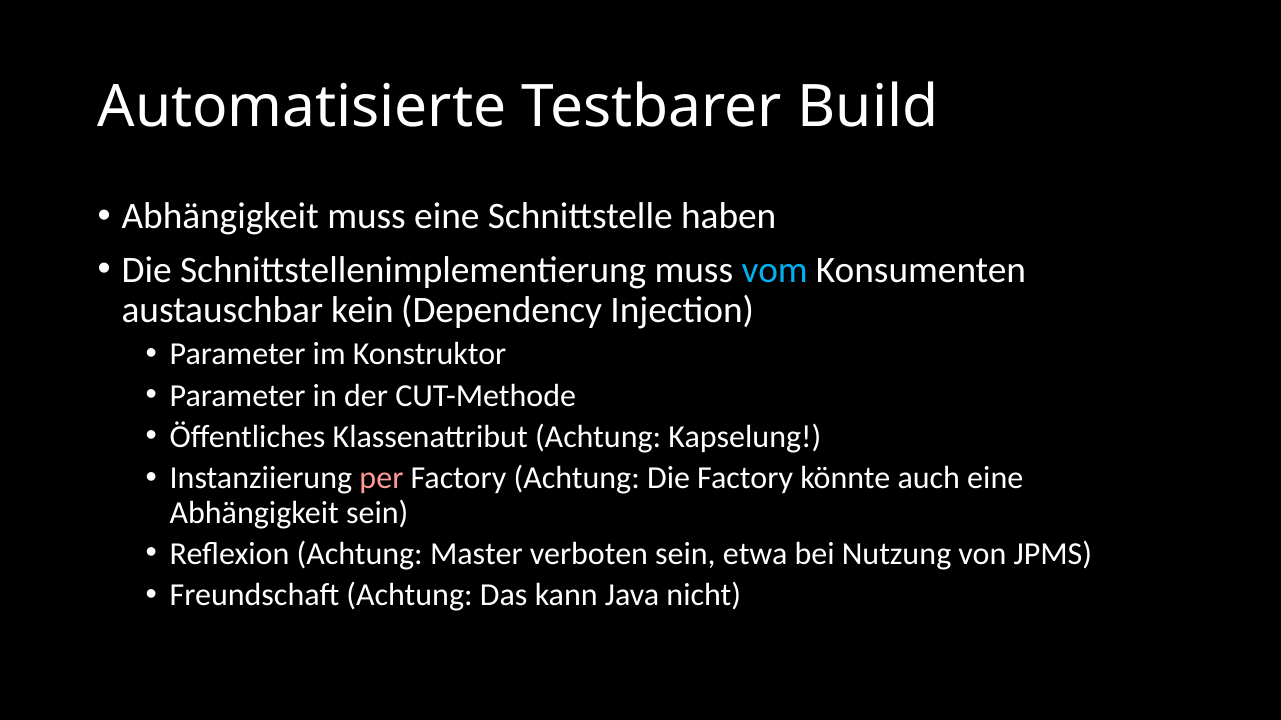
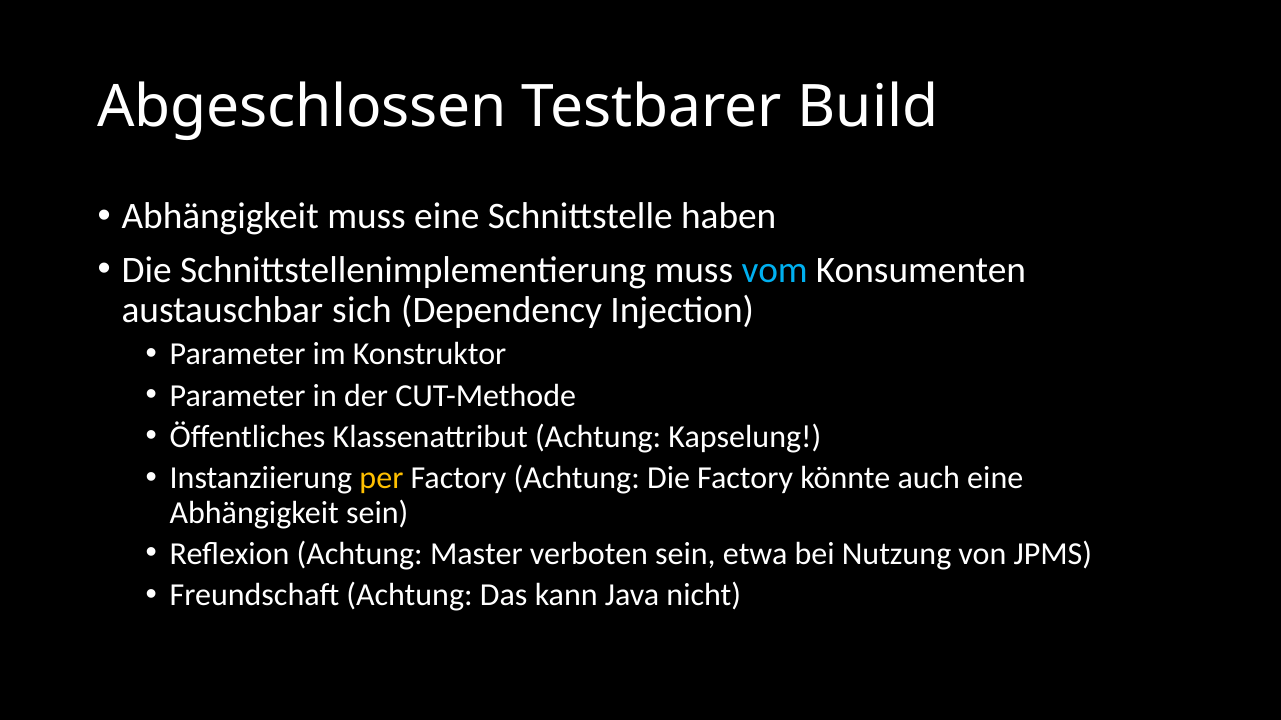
Automatisierte: Automatisierte -> Abgeschlossen
kein: kein -> sich
per colour: pink -> yellow
